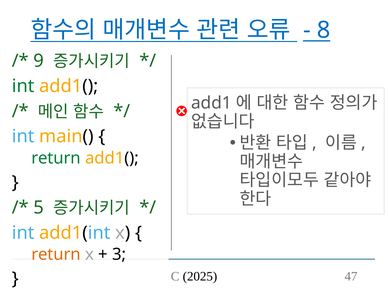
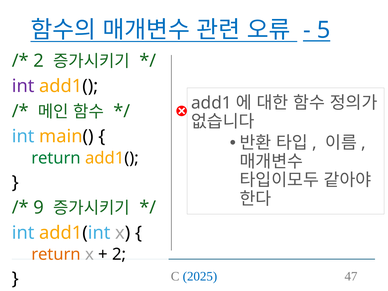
8: 8 -> 5
9 at (39, 61): 9 -> 2
int at (23, 86) colour: green -> purple
5: 5 -> 9
3 at (119, 254): 3 -> 2
2025 colour: black -> blue
